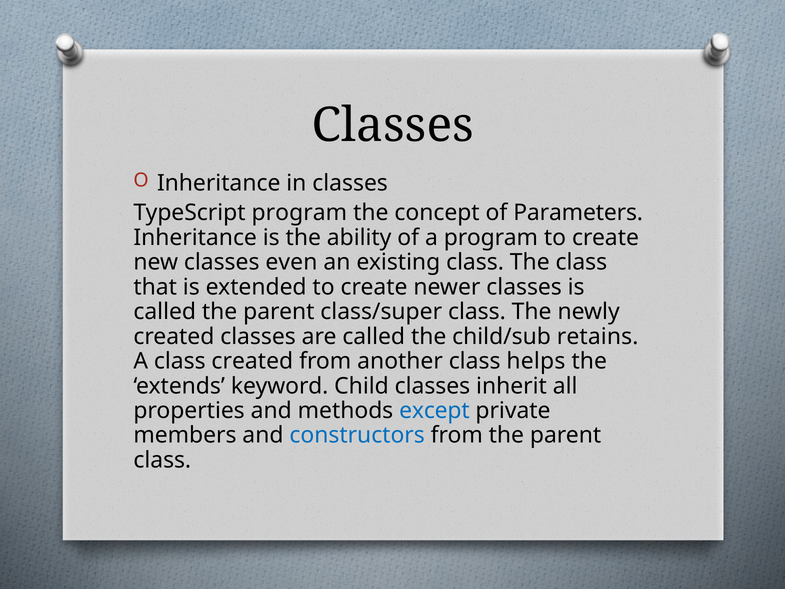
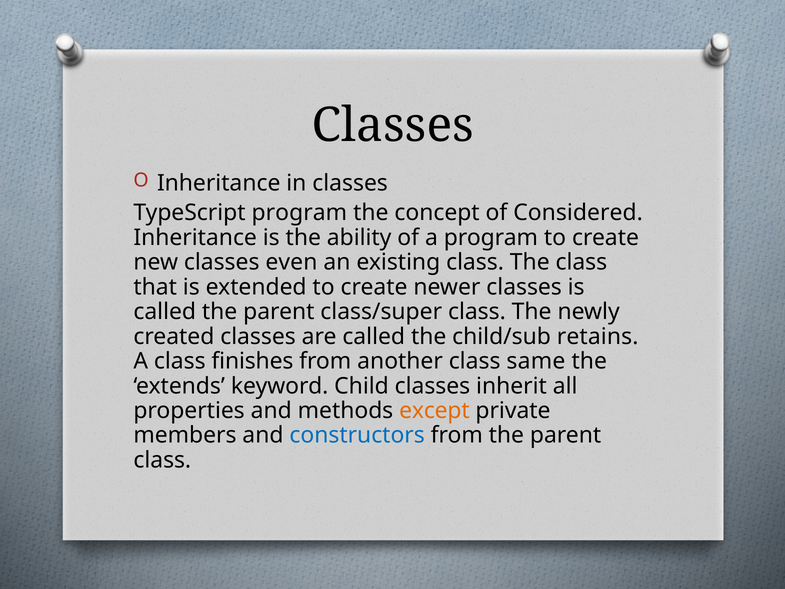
Parameters: Parameters -> Considered
class created: created -> finishes
helps: helps -> same
except colour: blue -> orange
